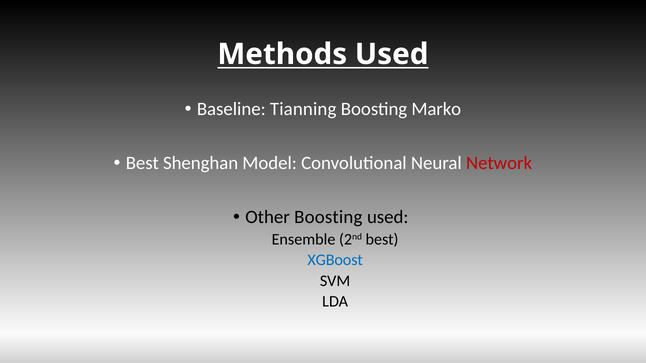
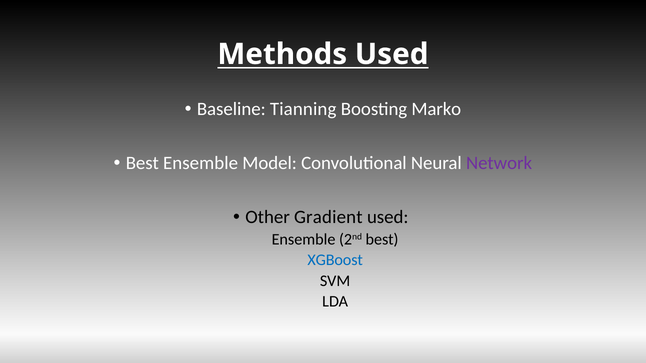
Best Shenghan: Shenghan -> Ensemble
Network colour: red -> purple
Other Boosting: Boosting -> Gradient
